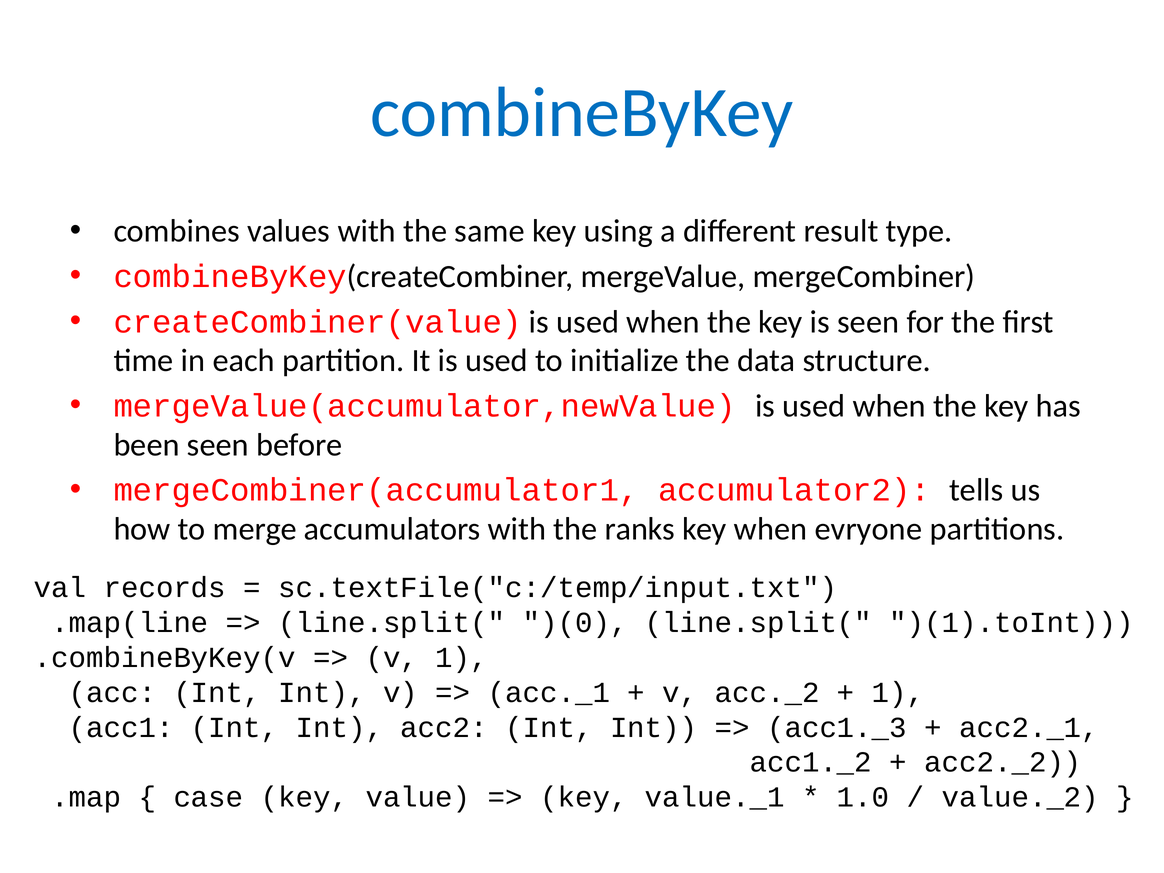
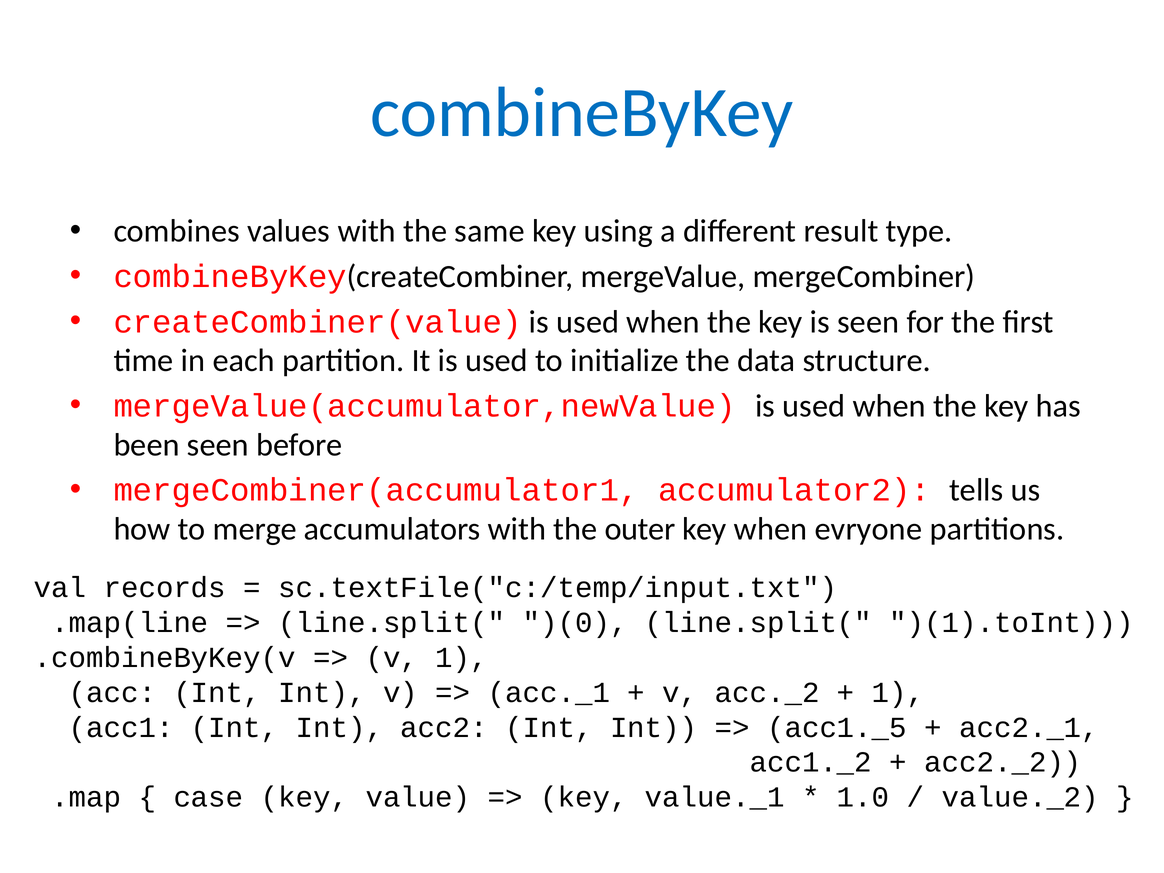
ranks: ranks -> outer
acc1._3: acc1._3 -> acc1._5
